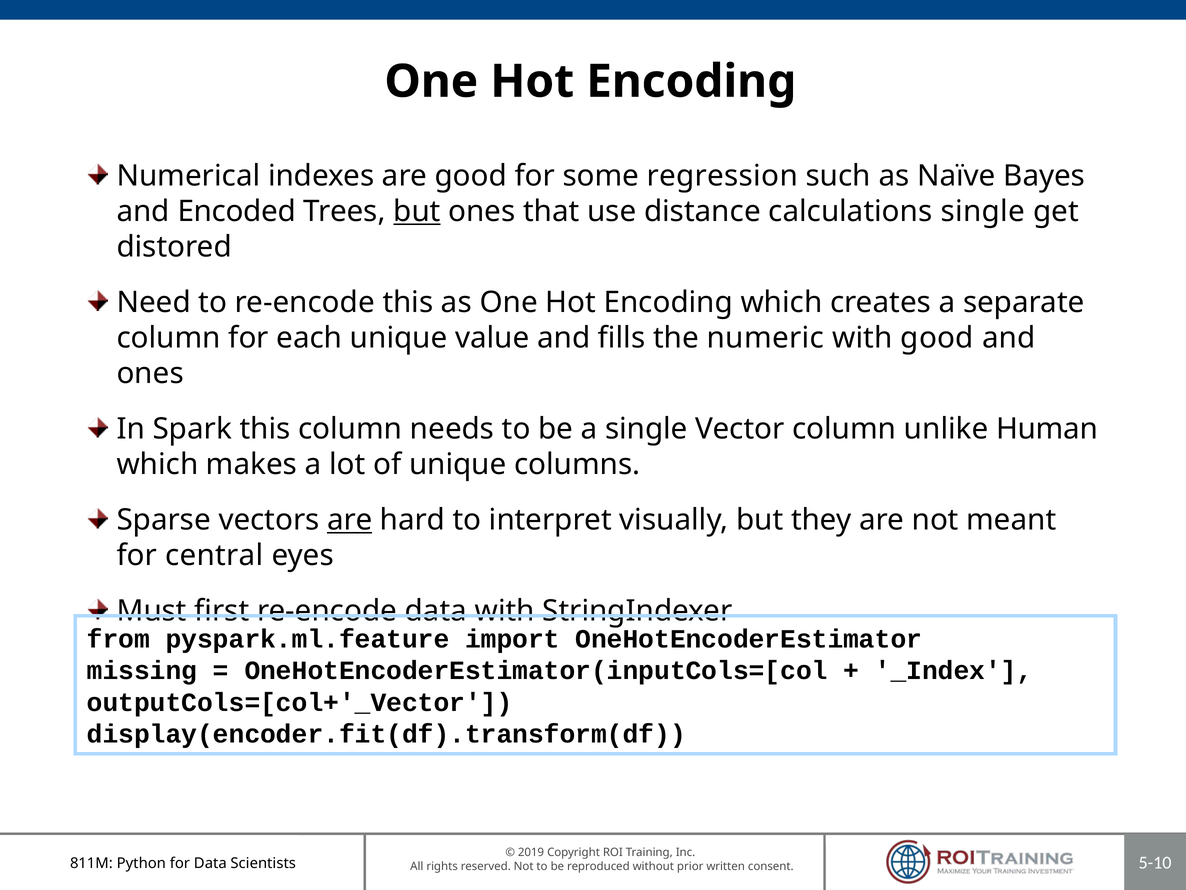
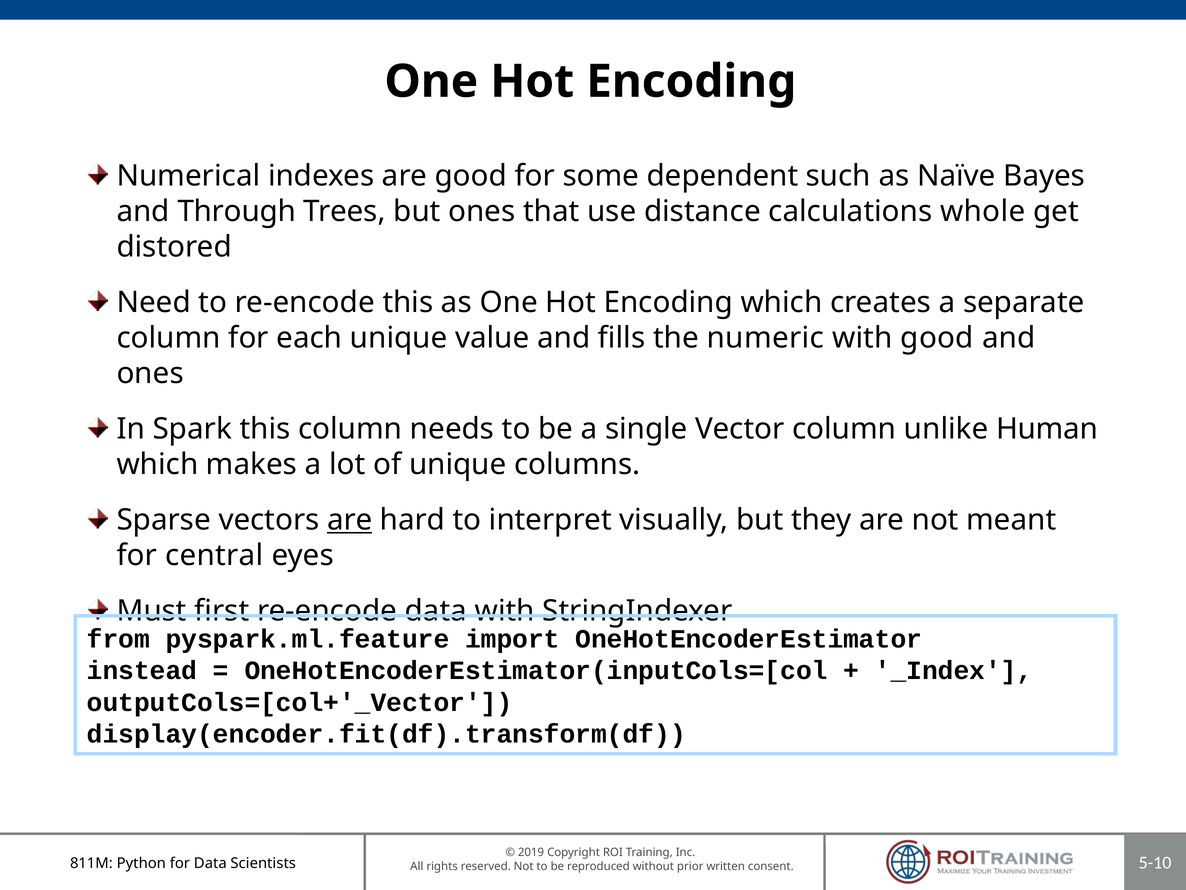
regression: regression -> dependent
Encoded: Encoded -> Through
but at (417, 211) underline: present -> none
calculations single: single -> whole
missing: missing -> instead
